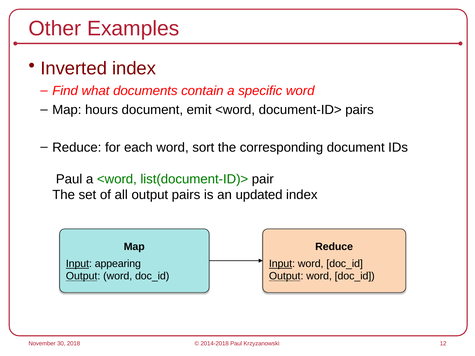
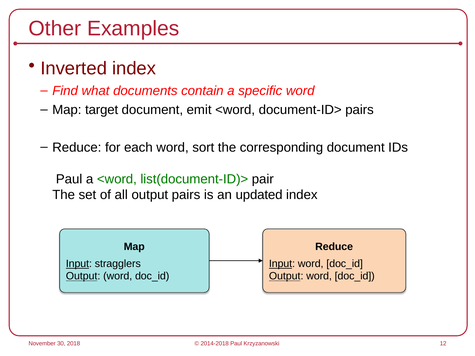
hours: hours -> target
appearing: appearing -> stragglers
